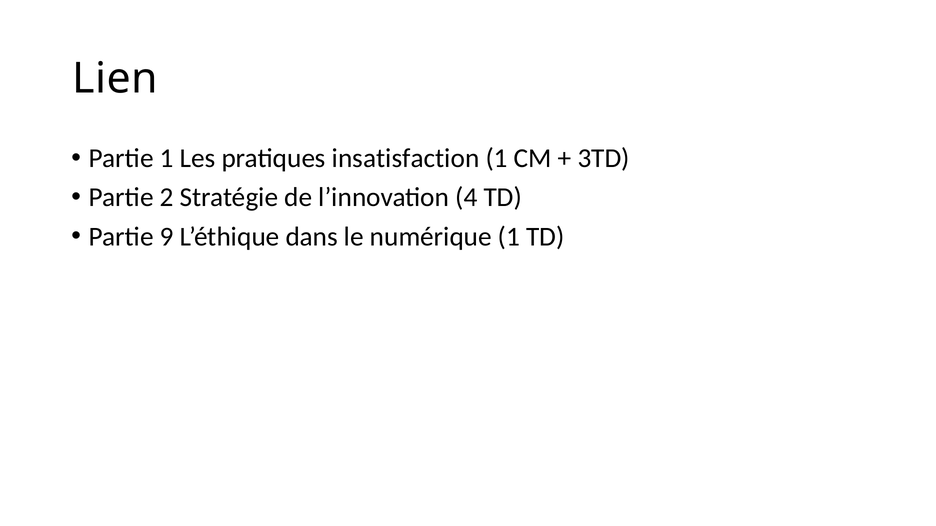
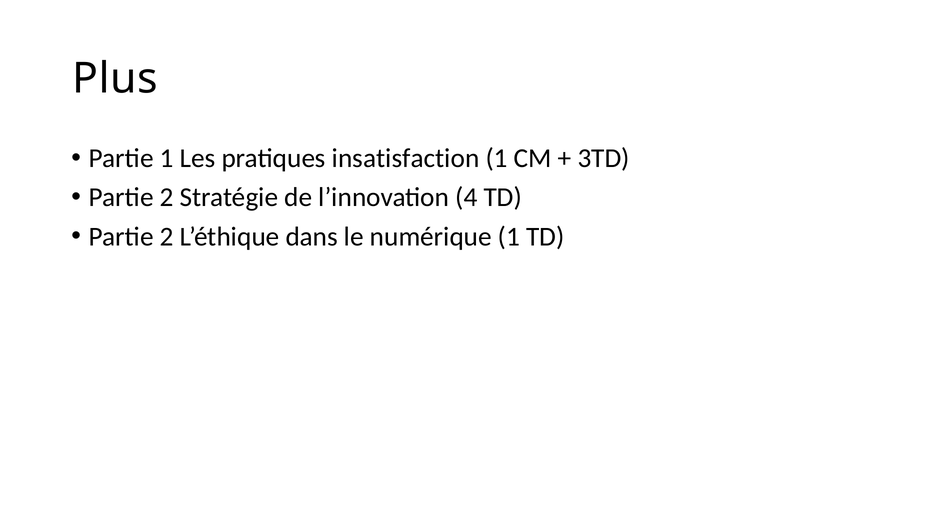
Lien: Lien -> Plus
9 at (167, 237): 9 -> 2
